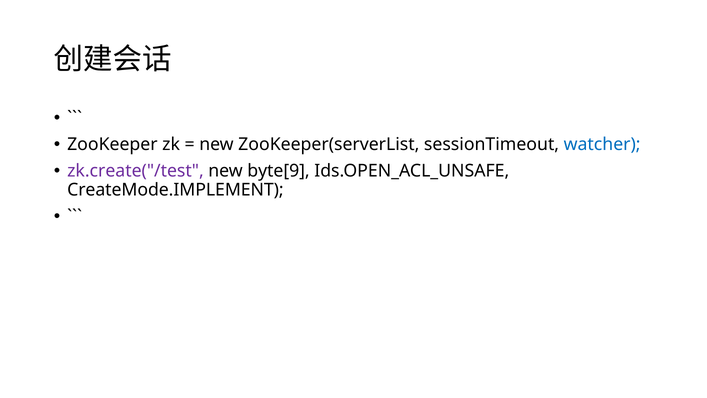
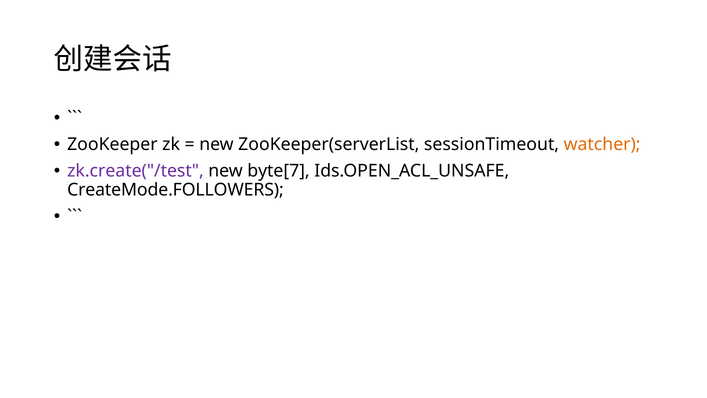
watcher colour: blue -> orange
byte[9: byte[9 -> byte[7
CreateMode.IMPLEMENT: CreateMode.IMPLEMENT -> CreateMode.FOLLOWERS
